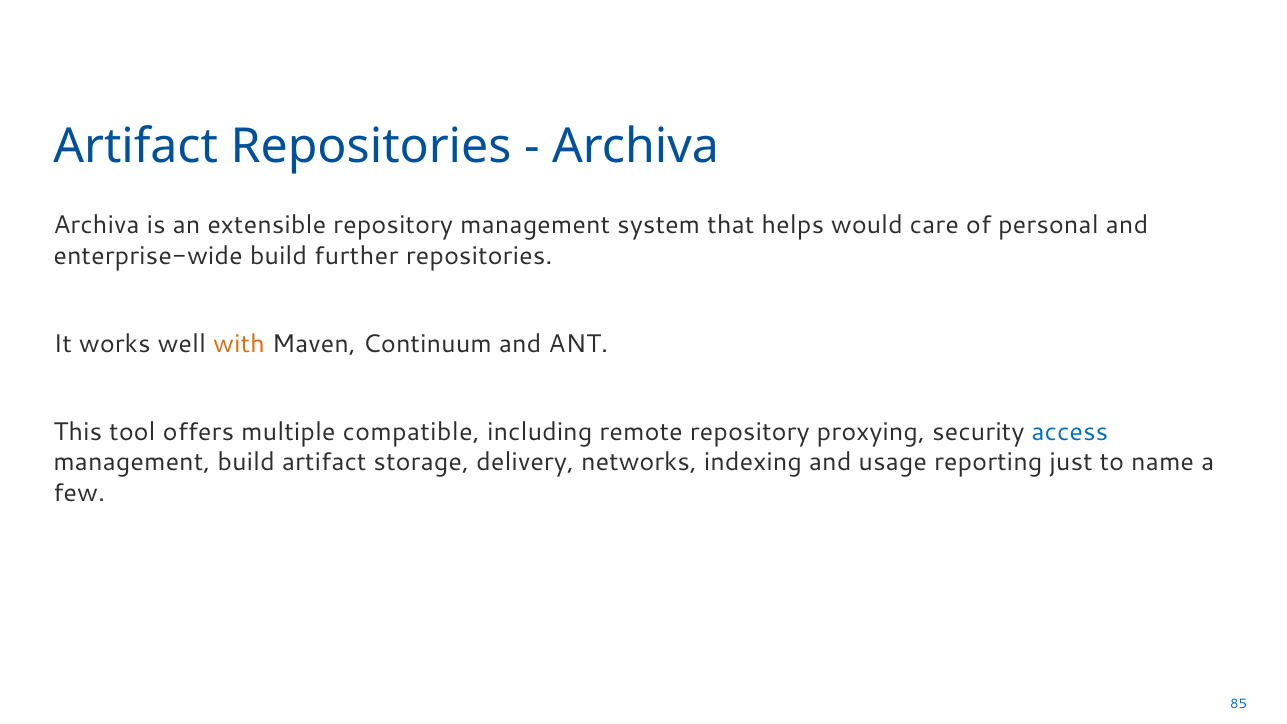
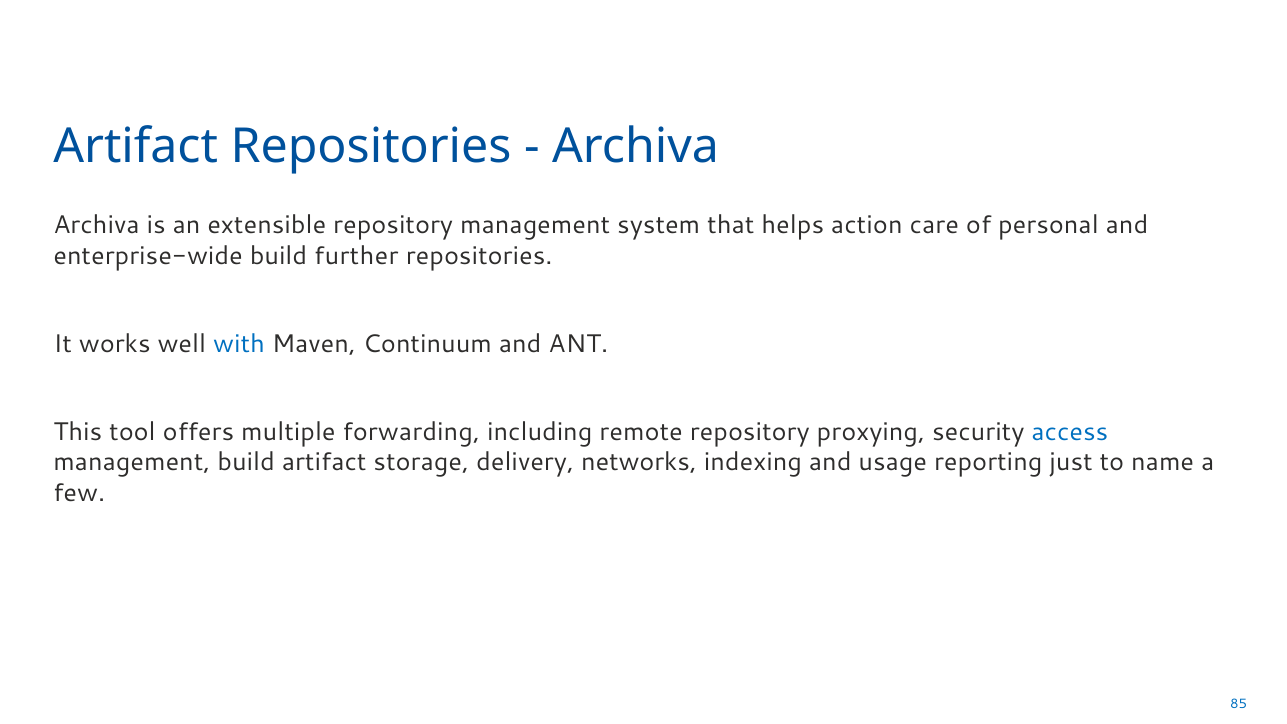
would: would -> action
with colour: orange -> blue
compatible: compatible -> forwarding
